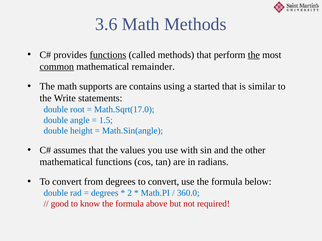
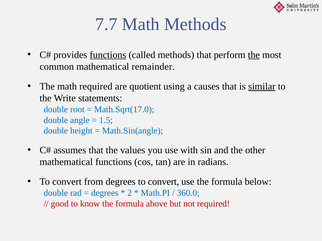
3.6: 3.6 -> 7.7
common underline: present -> none
math supports: supports -> required
contains: contains -> quotient
started: started -> causes
similar underline: none -> present
